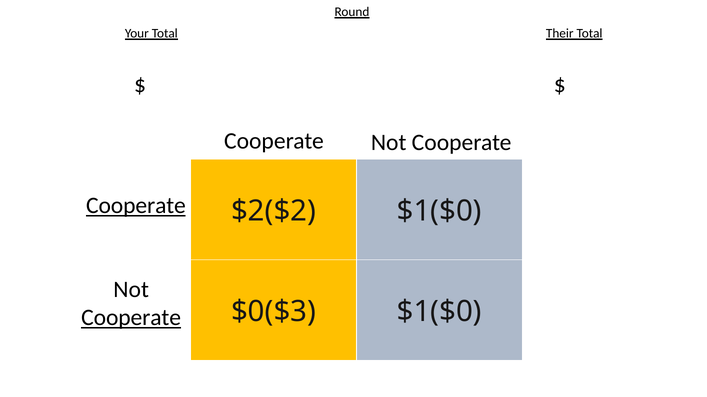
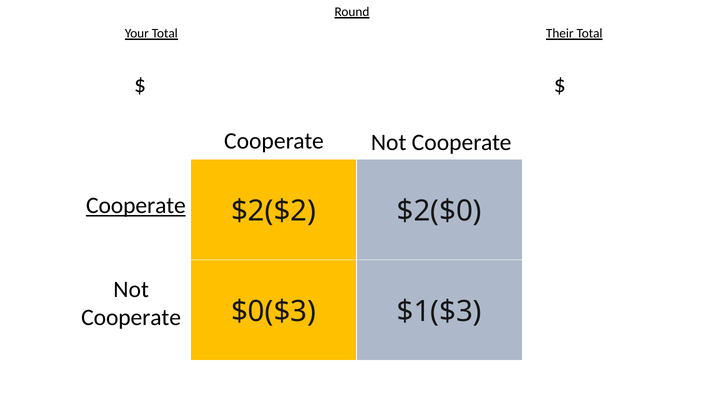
$2($2 $1($0: $1($0 -> $2($0
$0($3 $1($0: $1($0 -> $1($3
Cooperate at (131, 318) underline: present -> none
